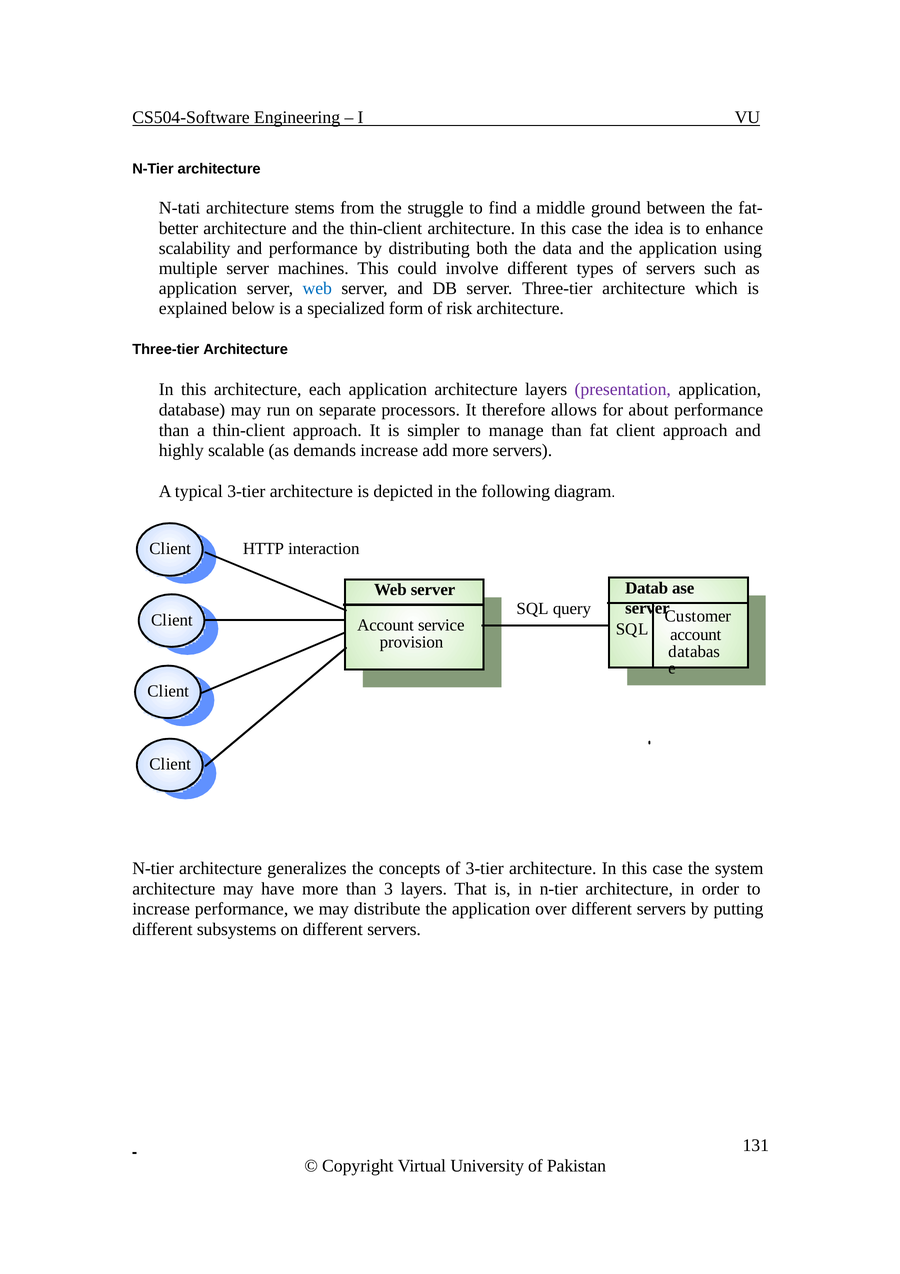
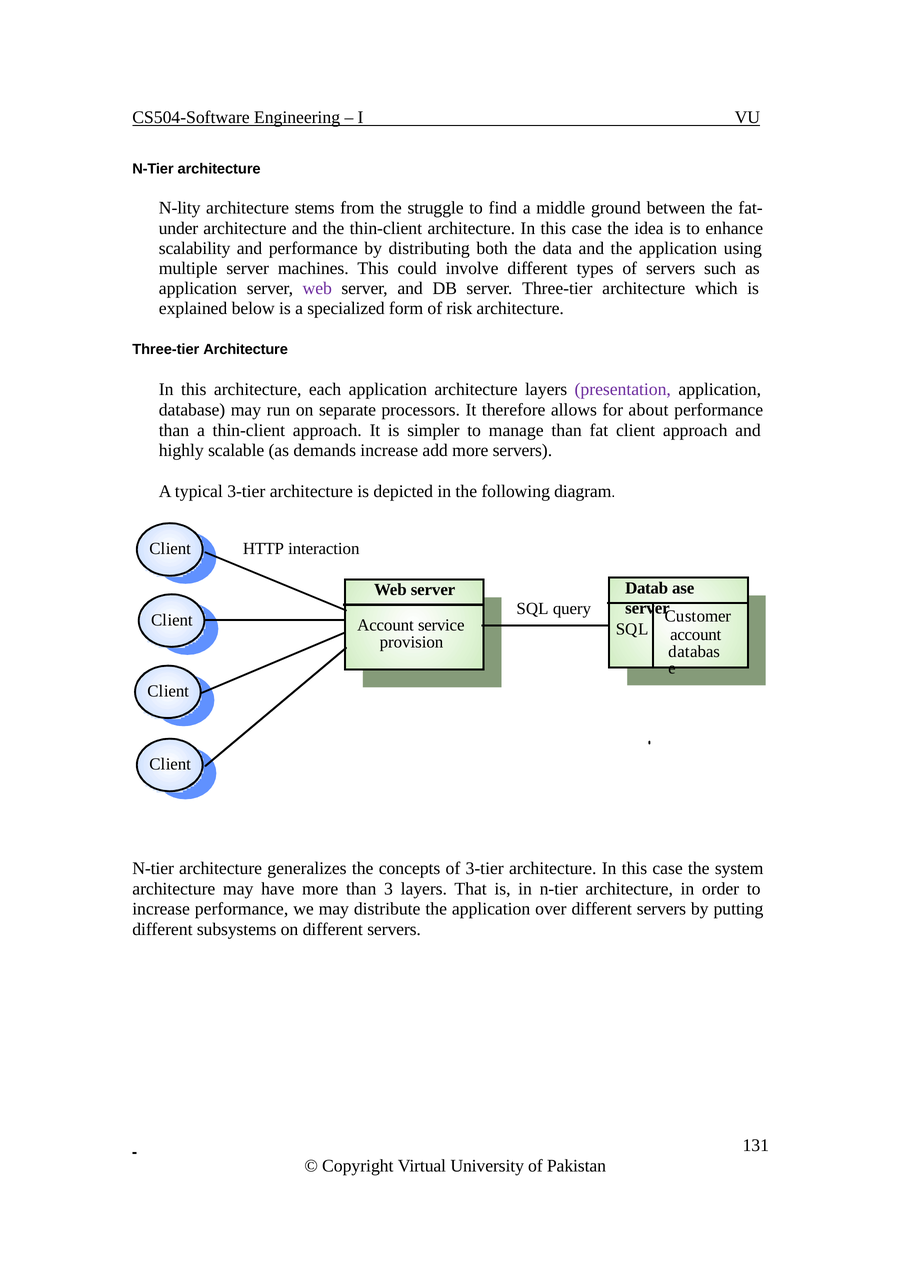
N-tati: N-tati -> N-lity
better: better -> under
web at (317, 288) colour: blue -> purple
